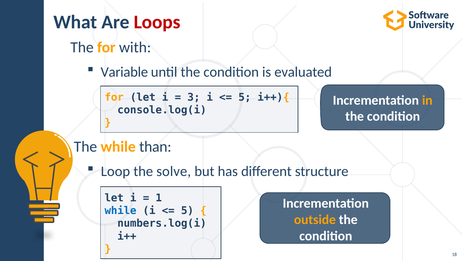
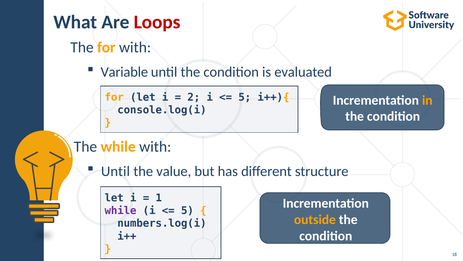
3: 3 -> 2
while than: than -> with
Loop at (115, 171): Loop -> Until
solve: solve -> value
while at (121, 210) colour: blue -> purple
